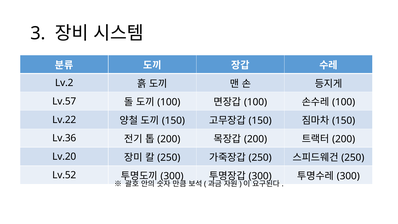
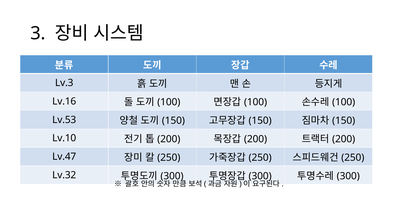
Lv.2: Lv.2 -> Lv.3
Lv.57: Lv.57 -> Lv.16
Lv.22: Lv.22 -> Lv.53
Lv.36: Lv.36 -> Lv.10
Lv.20: Lv.20 -> Lv.47
Lv.52: Lv.52 -> Lv.32
